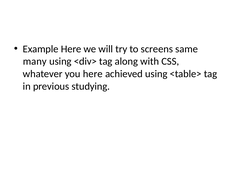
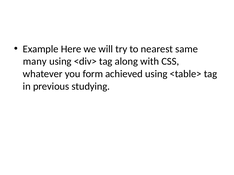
screens: screens -> nearest
you here: here -> form
